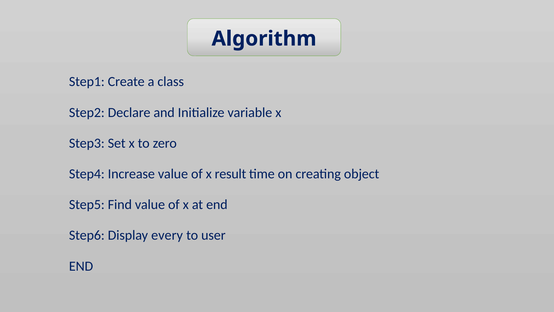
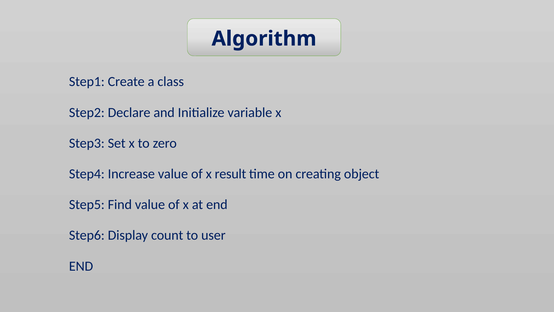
every: every -> count
